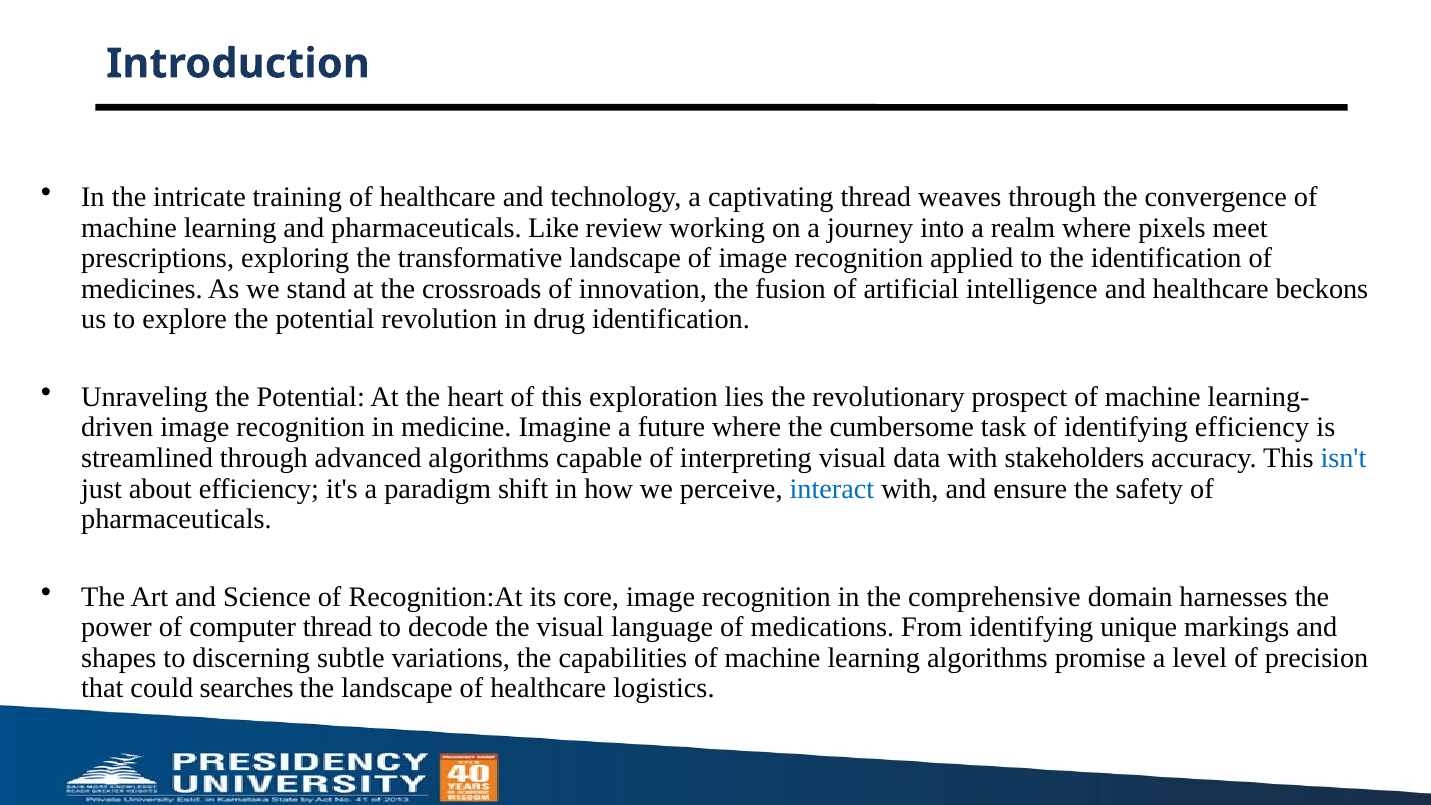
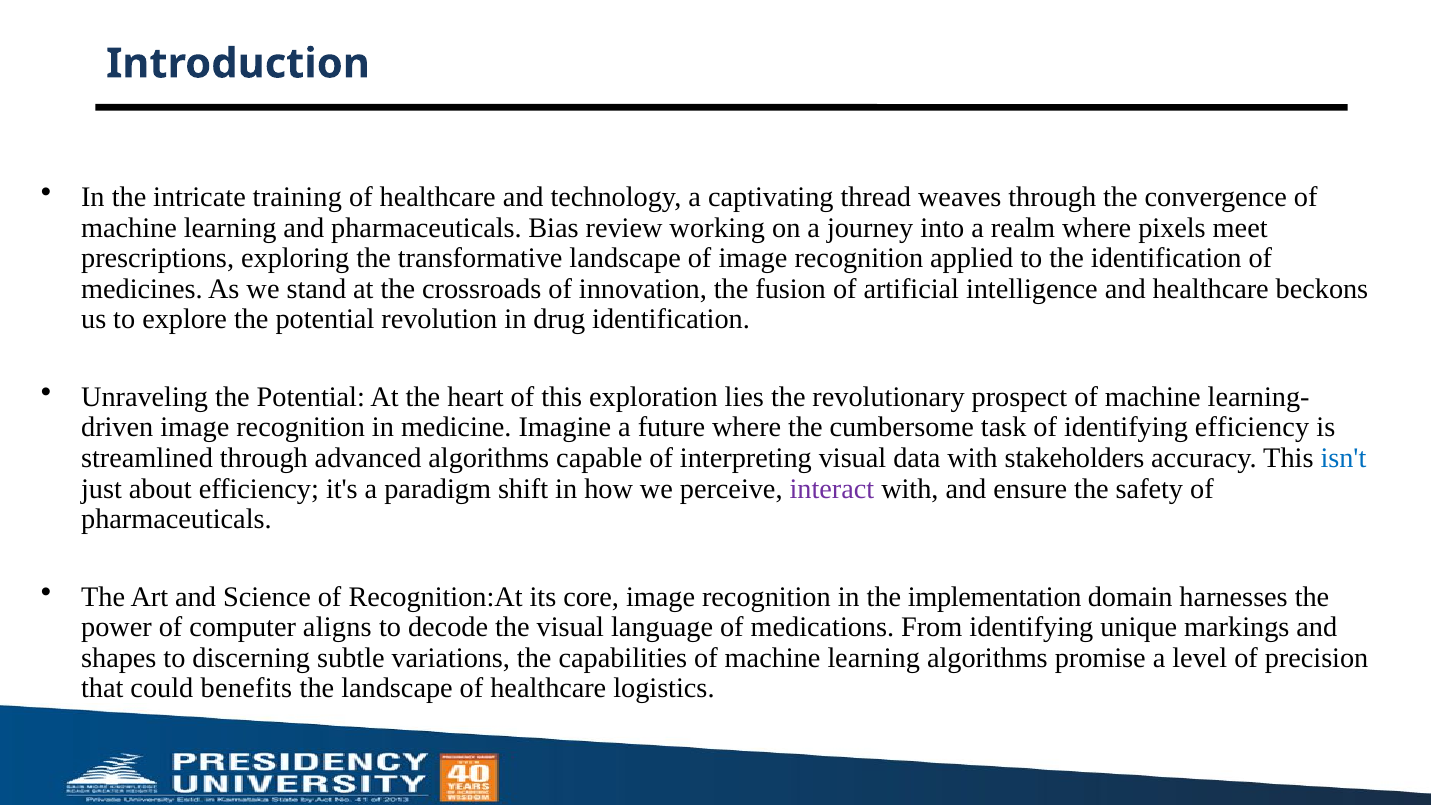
Like: Like -> Bias
interact colour: blue -> purple
comprehensive: comprehensive -> implementation
computer thread: thread -> aligns
searches: searches -> benefits
